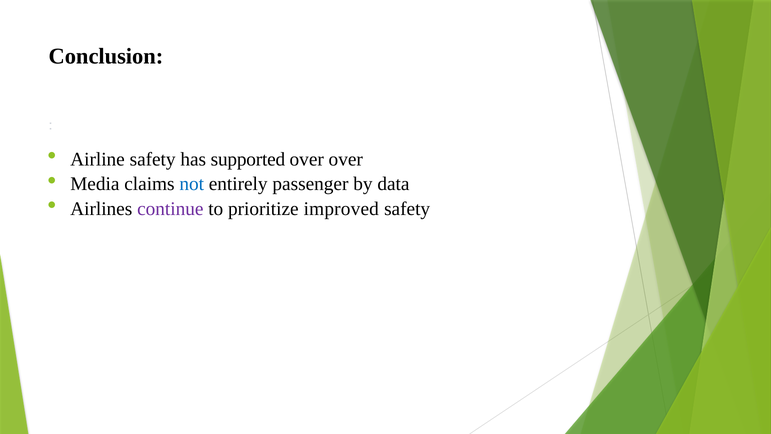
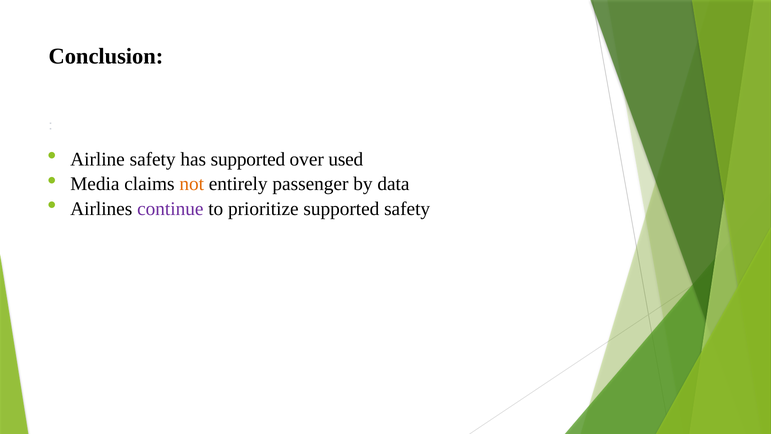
over over: over -> used
not colour: blue -> orange
prioritize improved: improved -> supported
